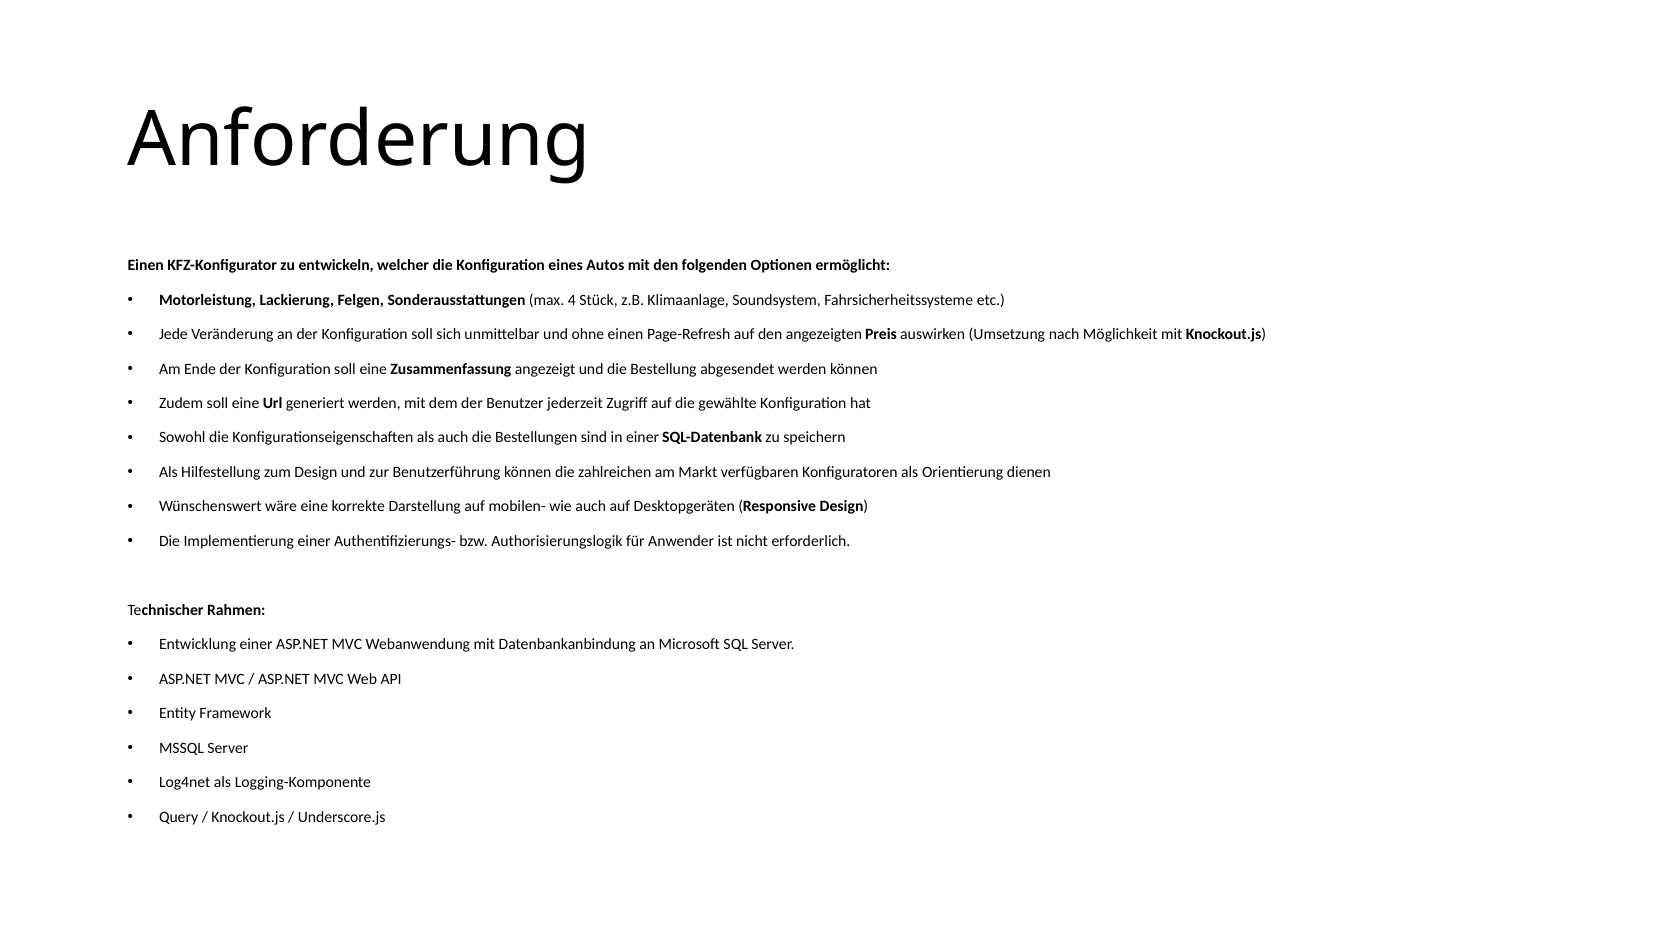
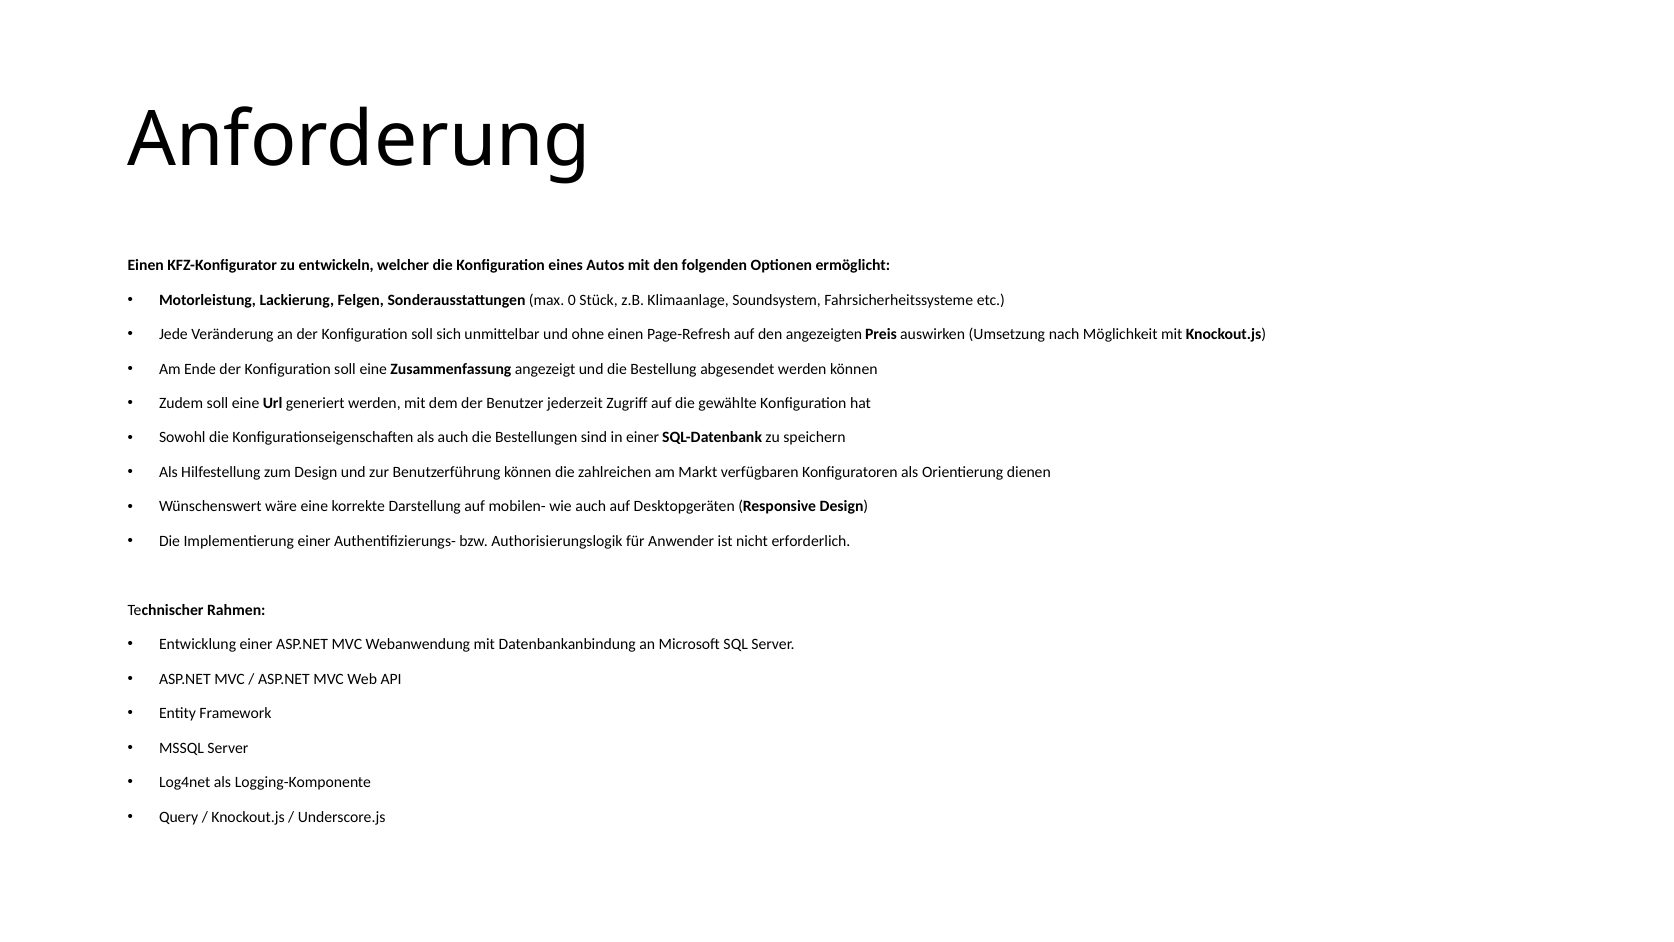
4: 4 -> 0
